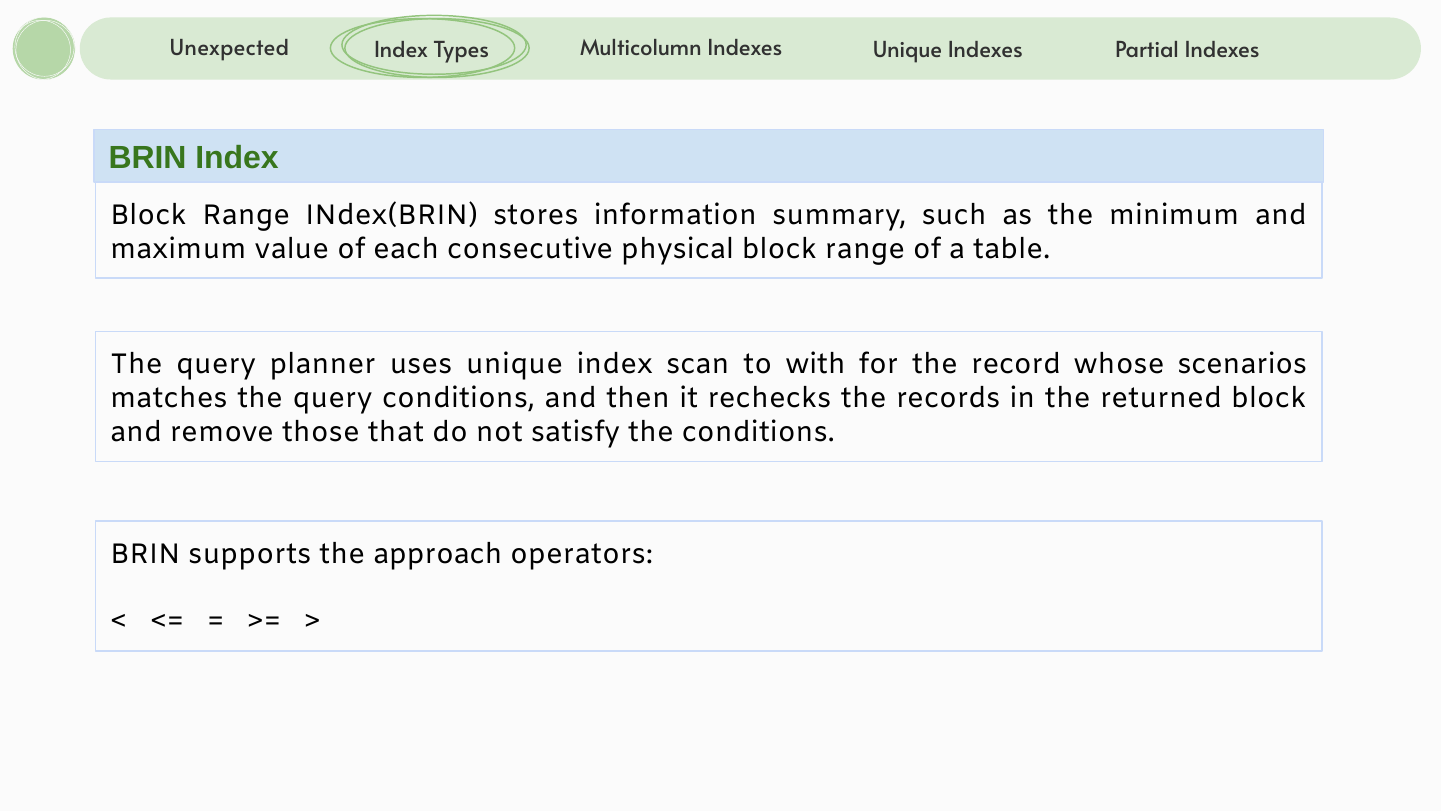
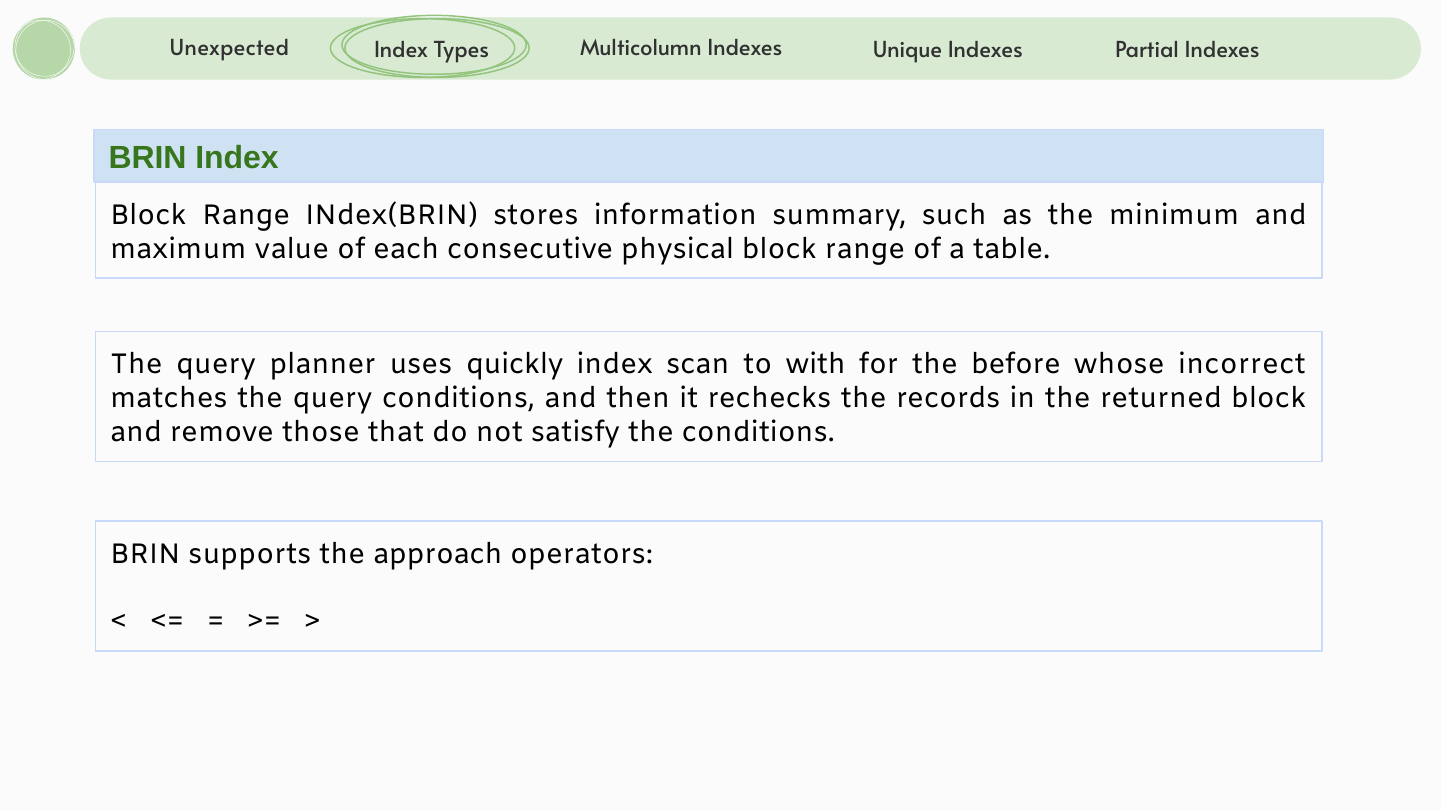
uses unique: unique -> quickly
record: record -> before
scenarios: scenarios -> incorrect
